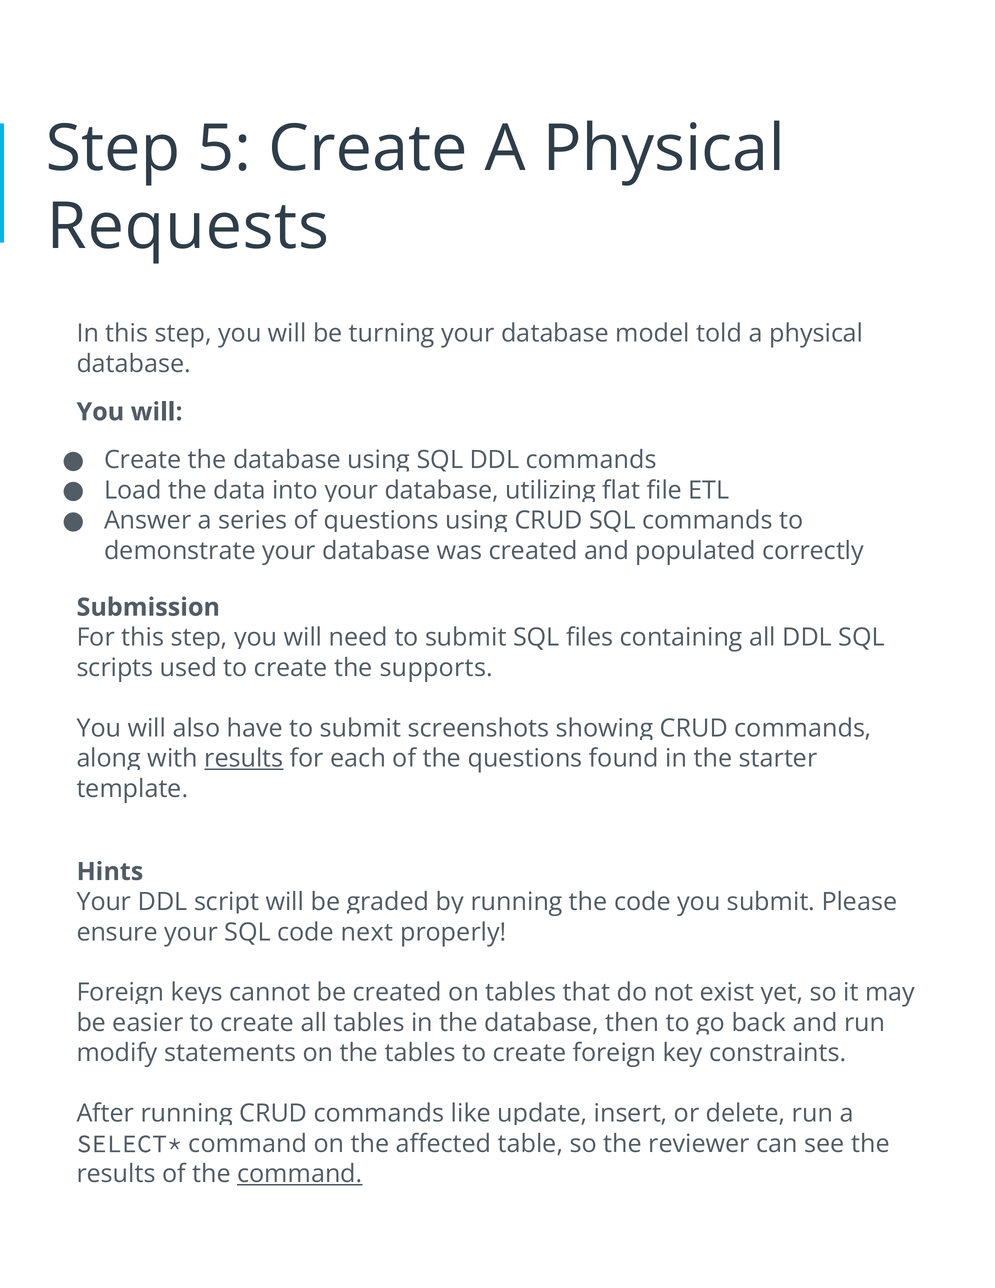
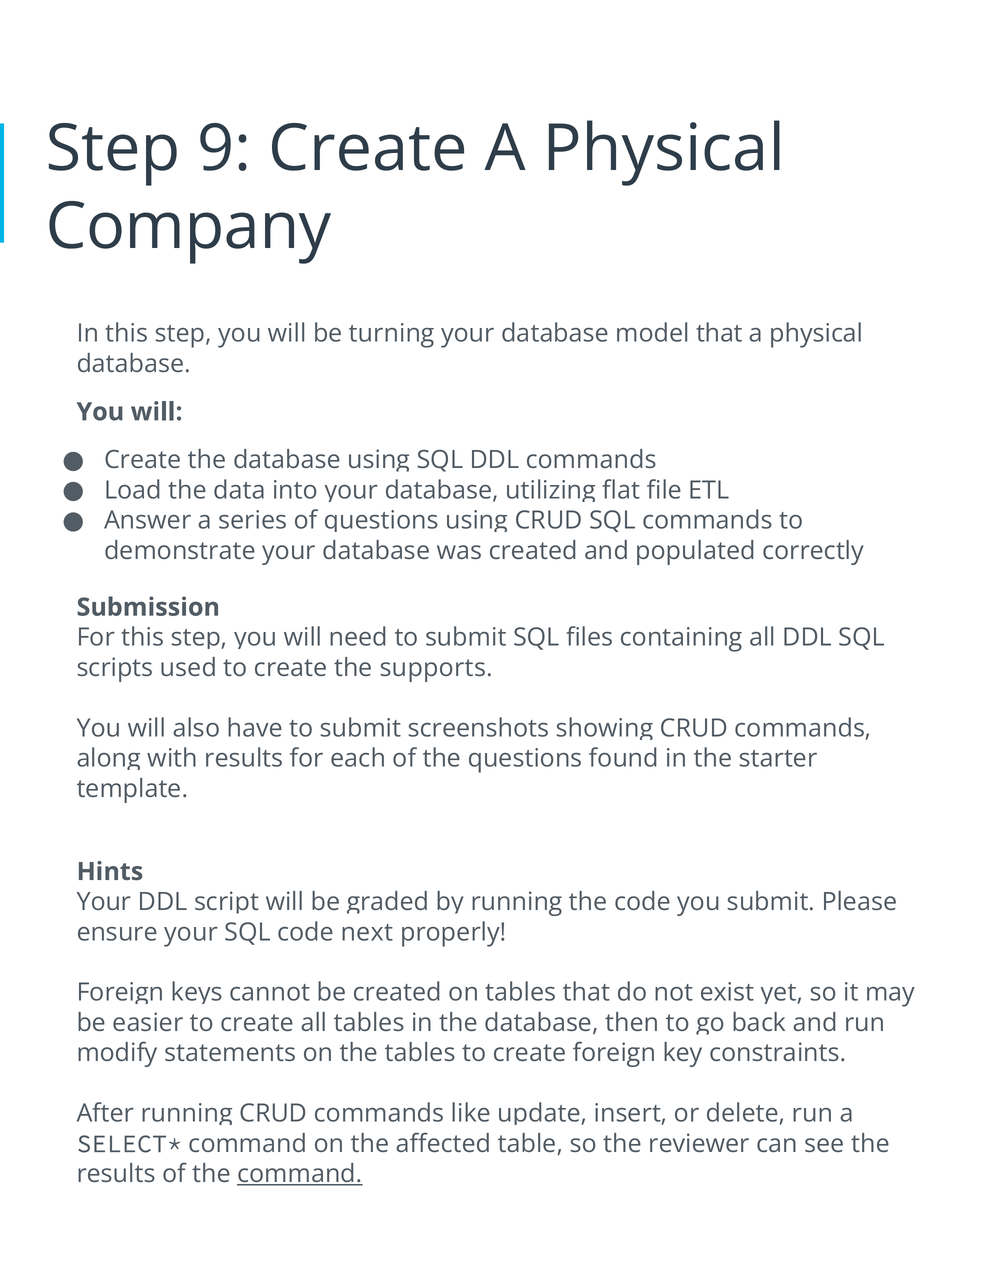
5: 5 -> 9
Requests: Requests -> Company
model told: told -> that
results at (244, 758) underline: present -> none
